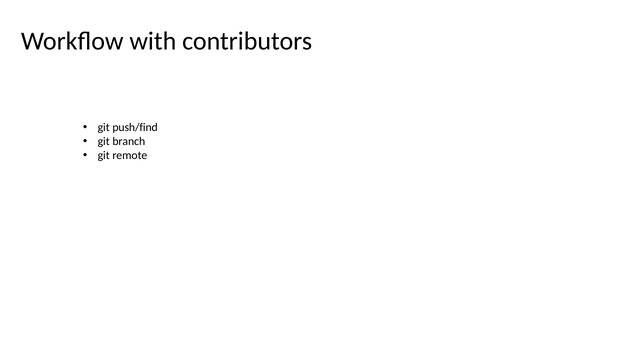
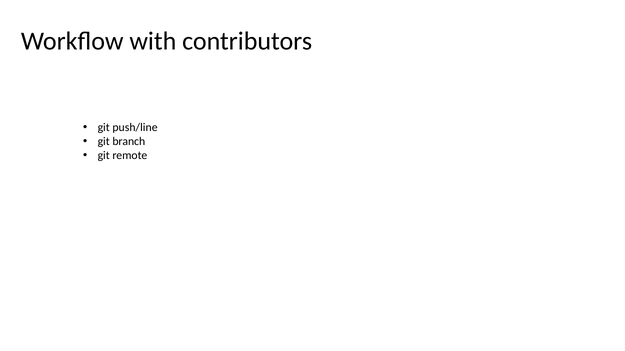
push/find: push/find -> push/line
